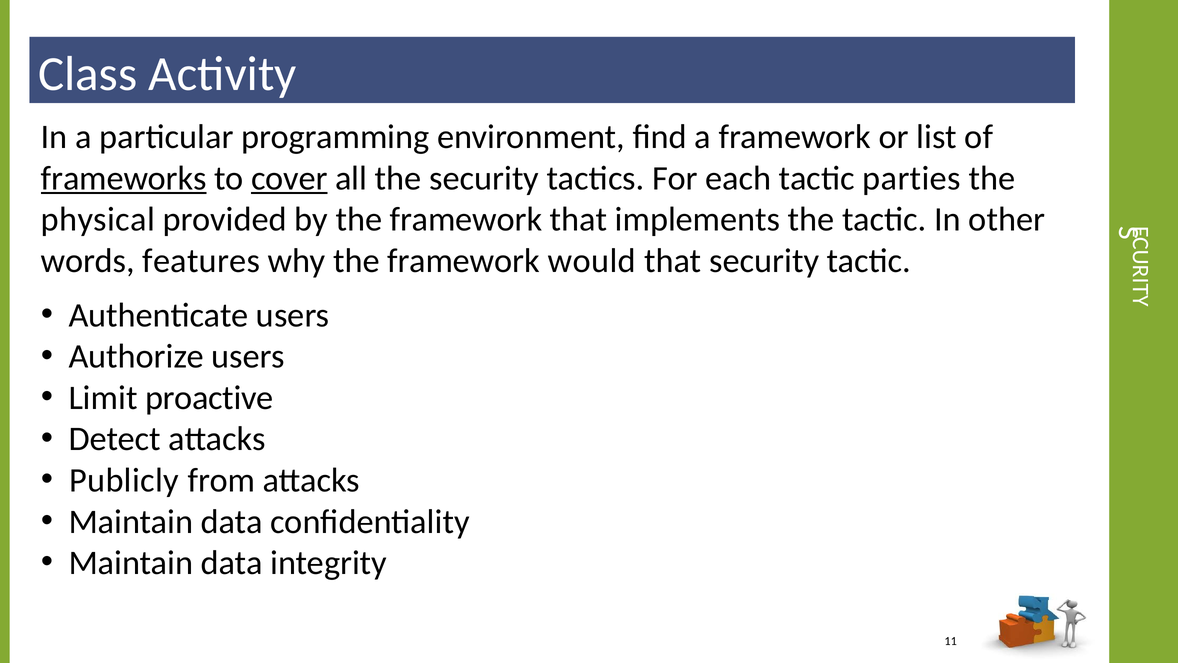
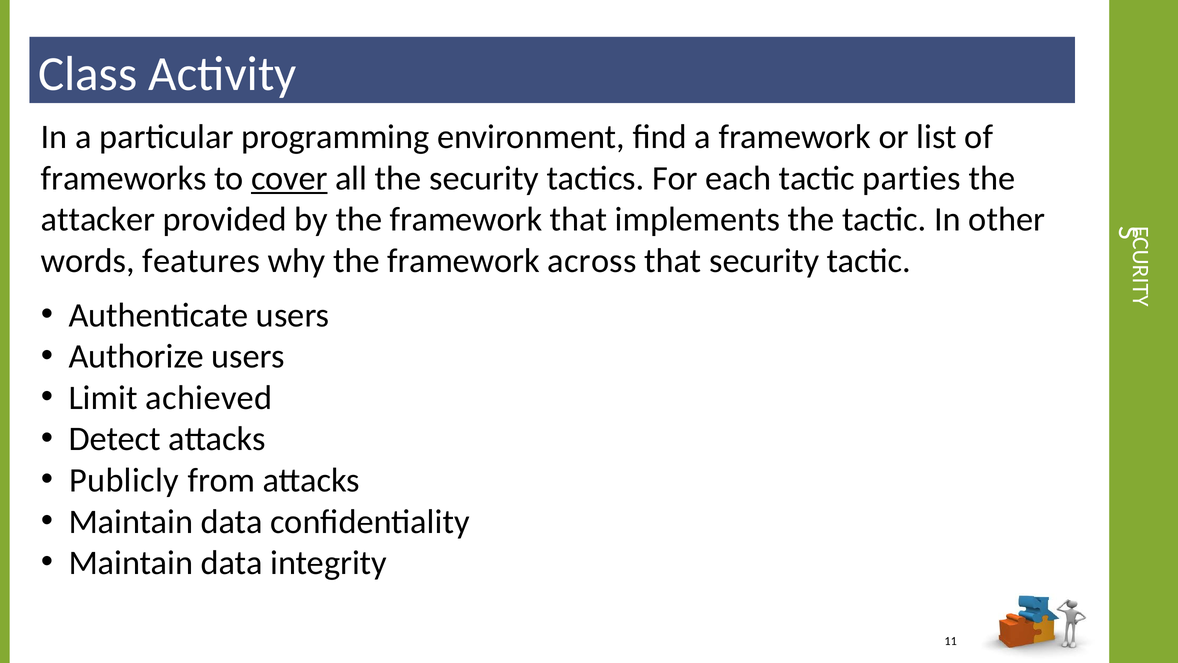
frameworks underline: present -> none
physical: physical -> attacker
would: would -> across
proactive: proactive -> achieved
